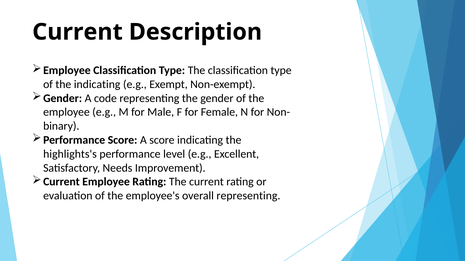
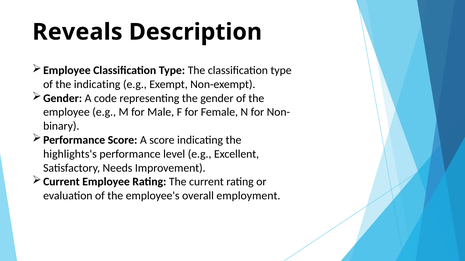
Current at (78, 32): Current -> Reveals
overall representing: representing -> employment
